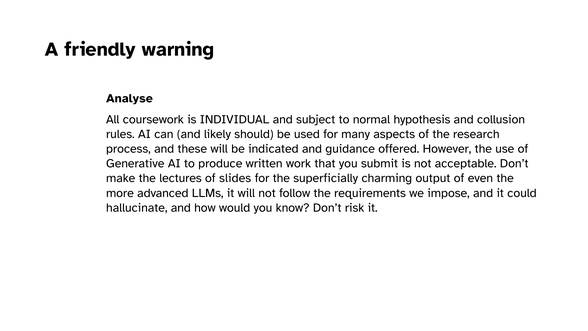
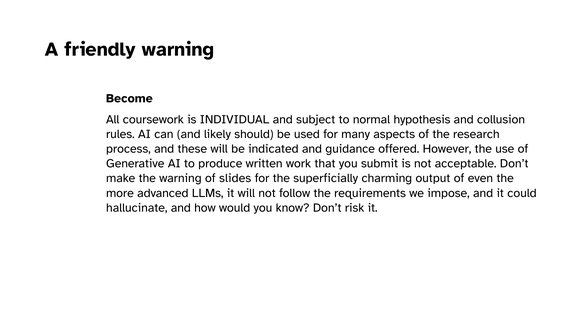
Analyse: Analyse -> Become
the lectures: lectures -> warning
